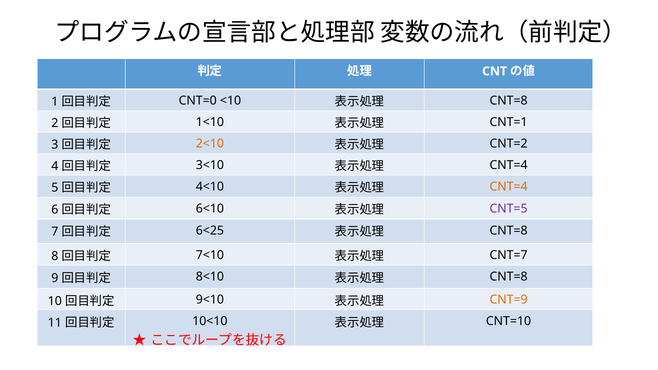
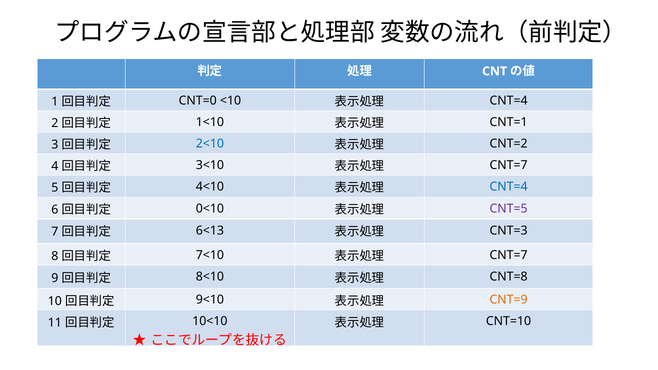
CNT=8 at (509, 101): CNT=8 -> CNT=4
2<10 colour: orange -> blue
CNT=4 at (509, 165): CNT=4 -> CNT=7
CNT=4 at (509, 187) colour: orange -> blue
6<10: 6<10 -> 0<10
6<25: 6<25 -> 6<13
CNT=8 at (509, 231): CNT=8 -> CNT=3
